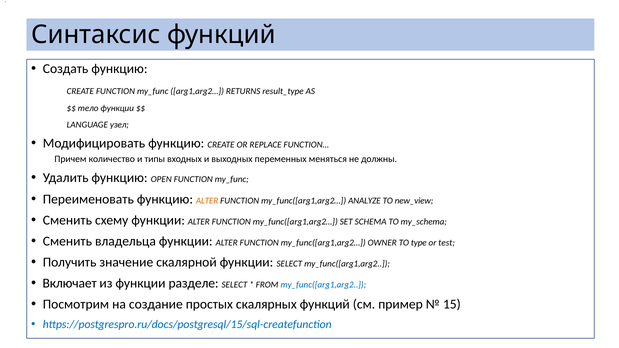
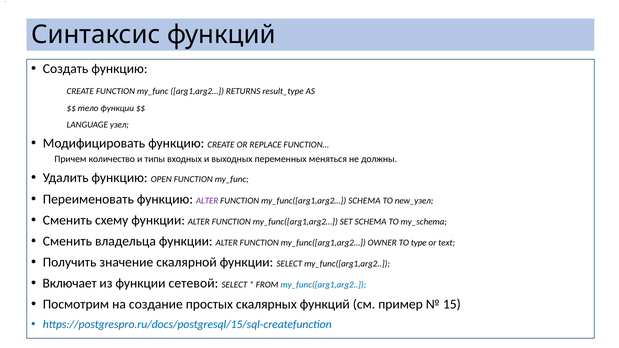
ALTER at (207, 201) colour: orange -> purple
my_func([arg1,arg2… ANALYZE: ANALYZE -> SCHEMA
new_view: new_view -> new_узел
test: test -> text
разделе: разделе -> сетевой
